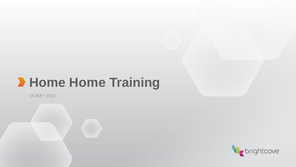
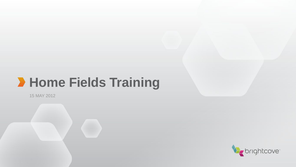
Home Home: Home -> Fields
